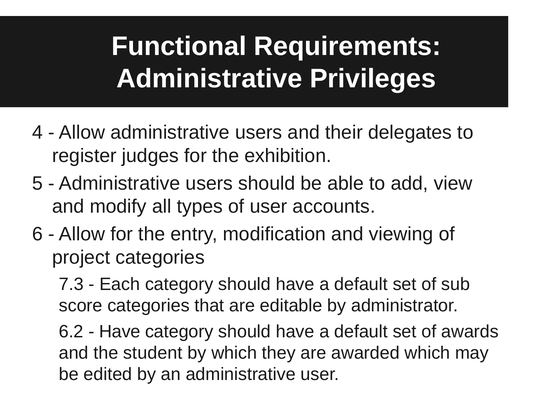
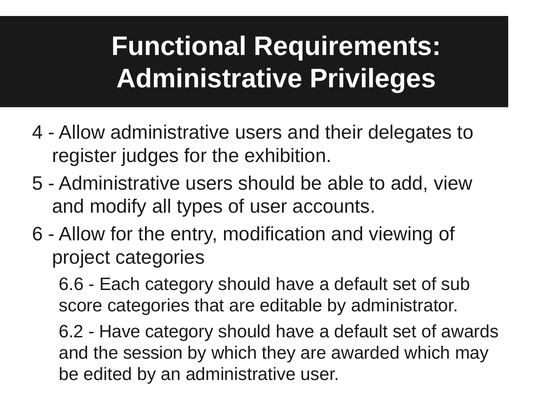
7.3: 7.3 -> 6.6
student: student -> session
